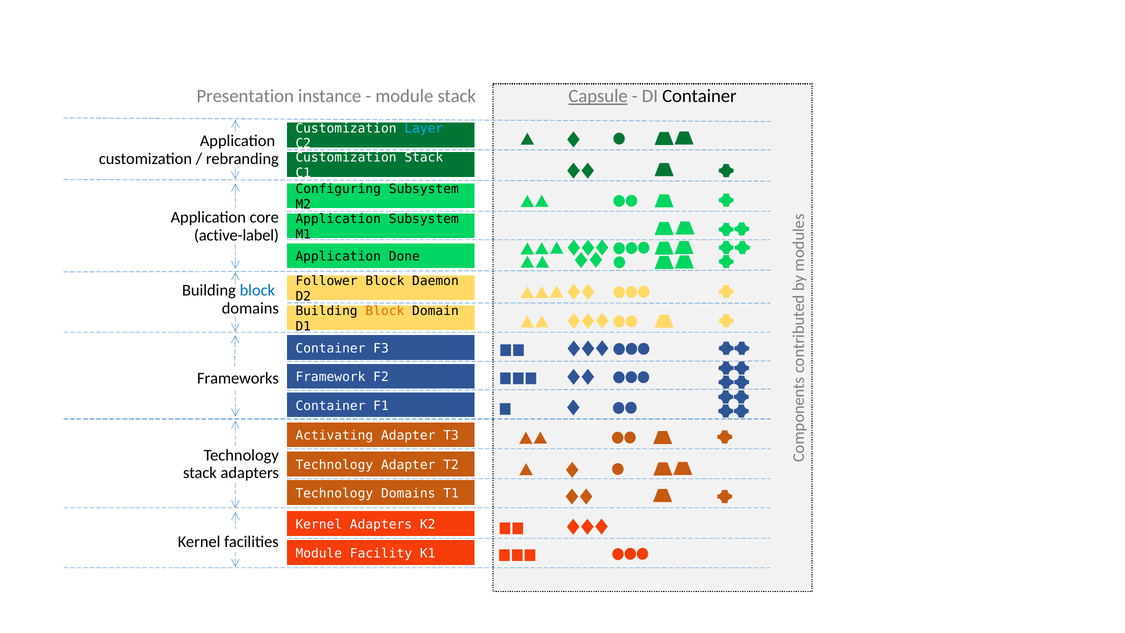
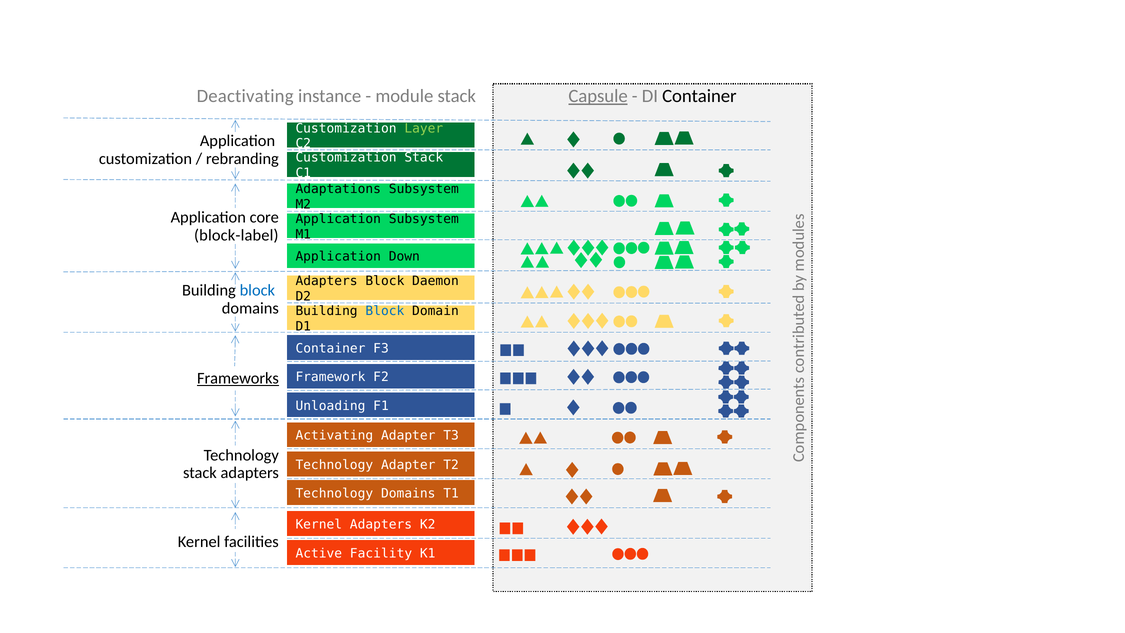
Presentation: Presentation -> Deactivating
Layer colour: light blue -> light green
Configuring: Configuring -> Adaptations
active-label: active-label -> block-label
Done: Done -> Down
Follower at (327, 281): Follower -> Adapters
Block at (385, 311) colour: orange -> blue
Frameworks underline: none -> present
Container at (330, 406): Container -> Unloading
Module at (319, 553): Module -> Active
